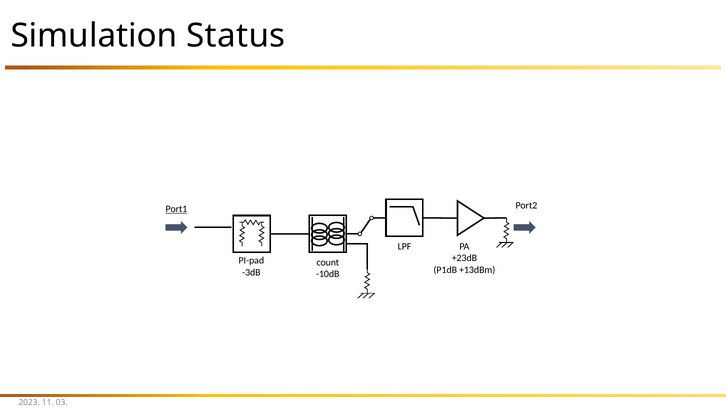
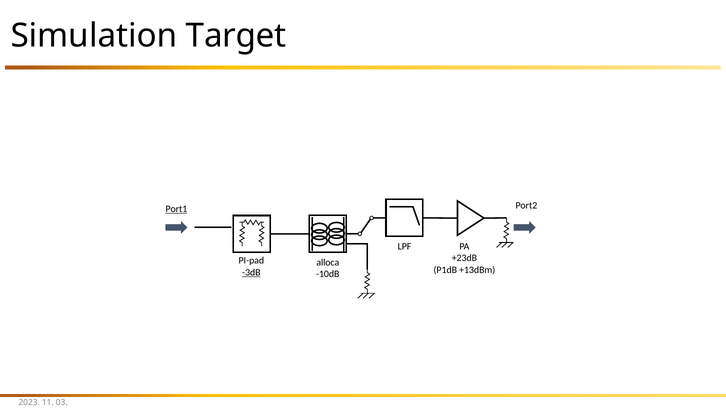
Status: Status -> Target
count: count -> alloca
-3dB underline: none -> present
